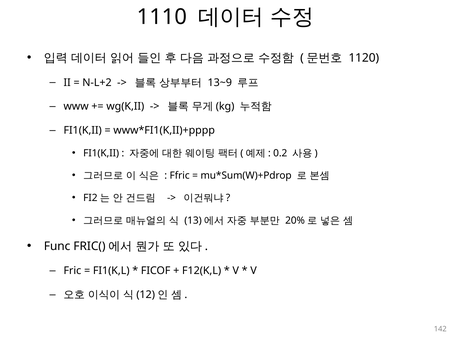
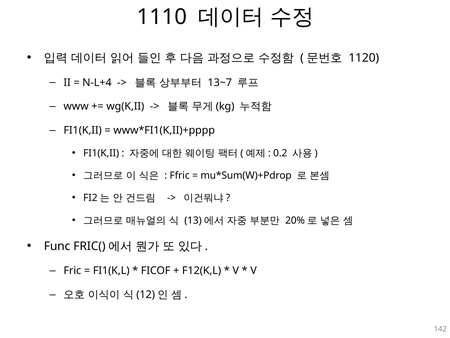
N-L+2: N-L+2 -> N-L+4
13~9: 13~9 -> 13~7
